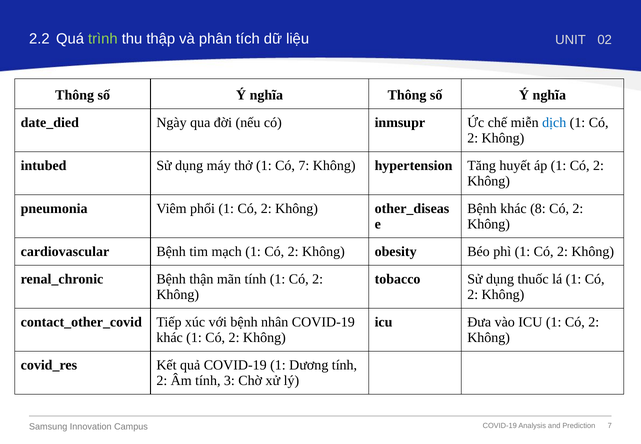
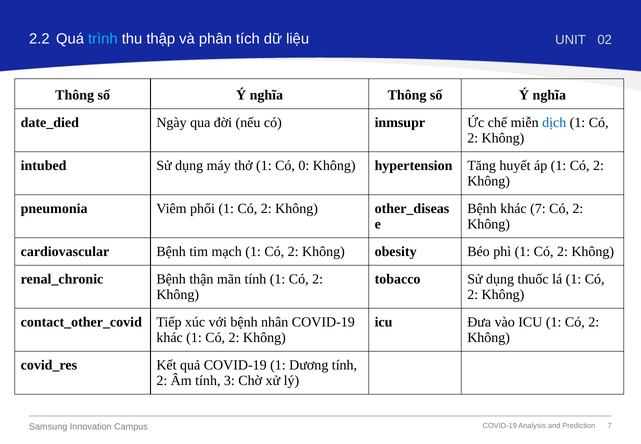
trình colour: light green -> light blue
Có 7: 7 -> 0
khác 8: 8 -> 7
